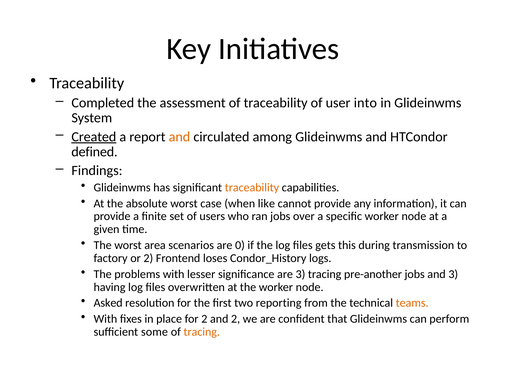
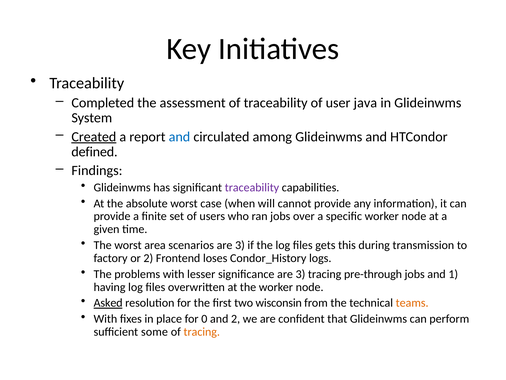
into: into -> java
and at (179, 137) colour: orange -> blue
traceability at (252, 187) colour: orange -> purple
like: like -> will
scenarios are 0: 0 -> 3
pre-another: pre-another -> pre-through
and 3: 3 -> 1
Asked underline: none -> present
reporting: reporting -> wisconsin
for 2: 2 -> 0
